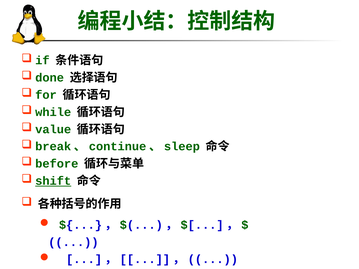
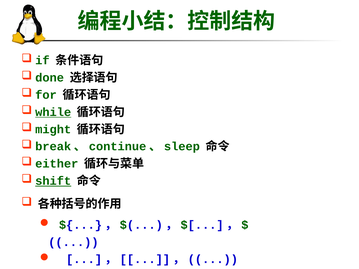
while underline: none -> present
value: value -> might
before: before -> either
